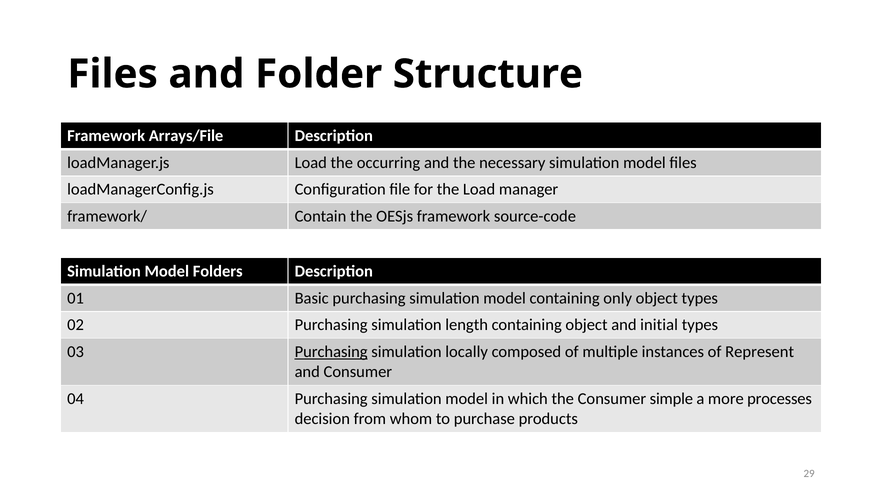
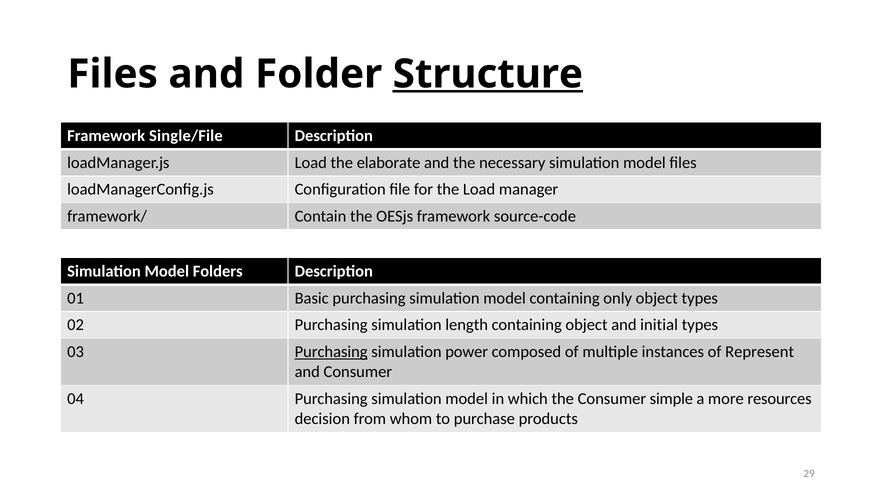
Structure underline: none -> present
Arrays/File: Arrays/File -> Single/File
occurring: occurring -> elaborate
locally: locally -> power
processes: processes -> resources
